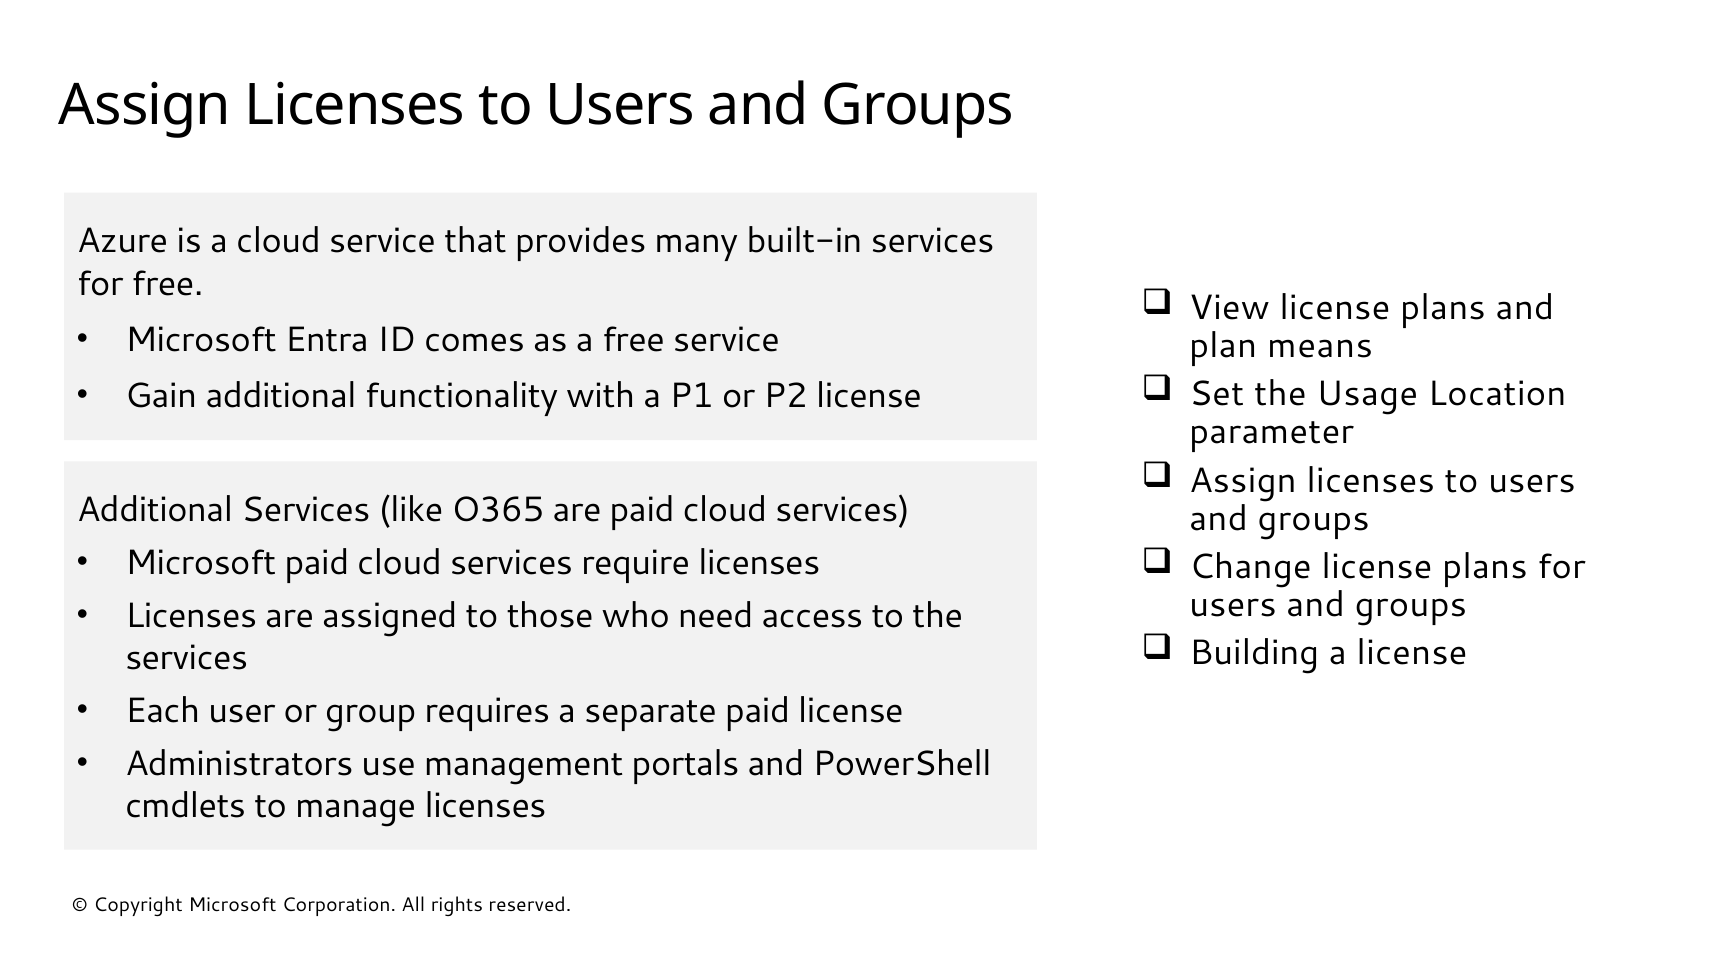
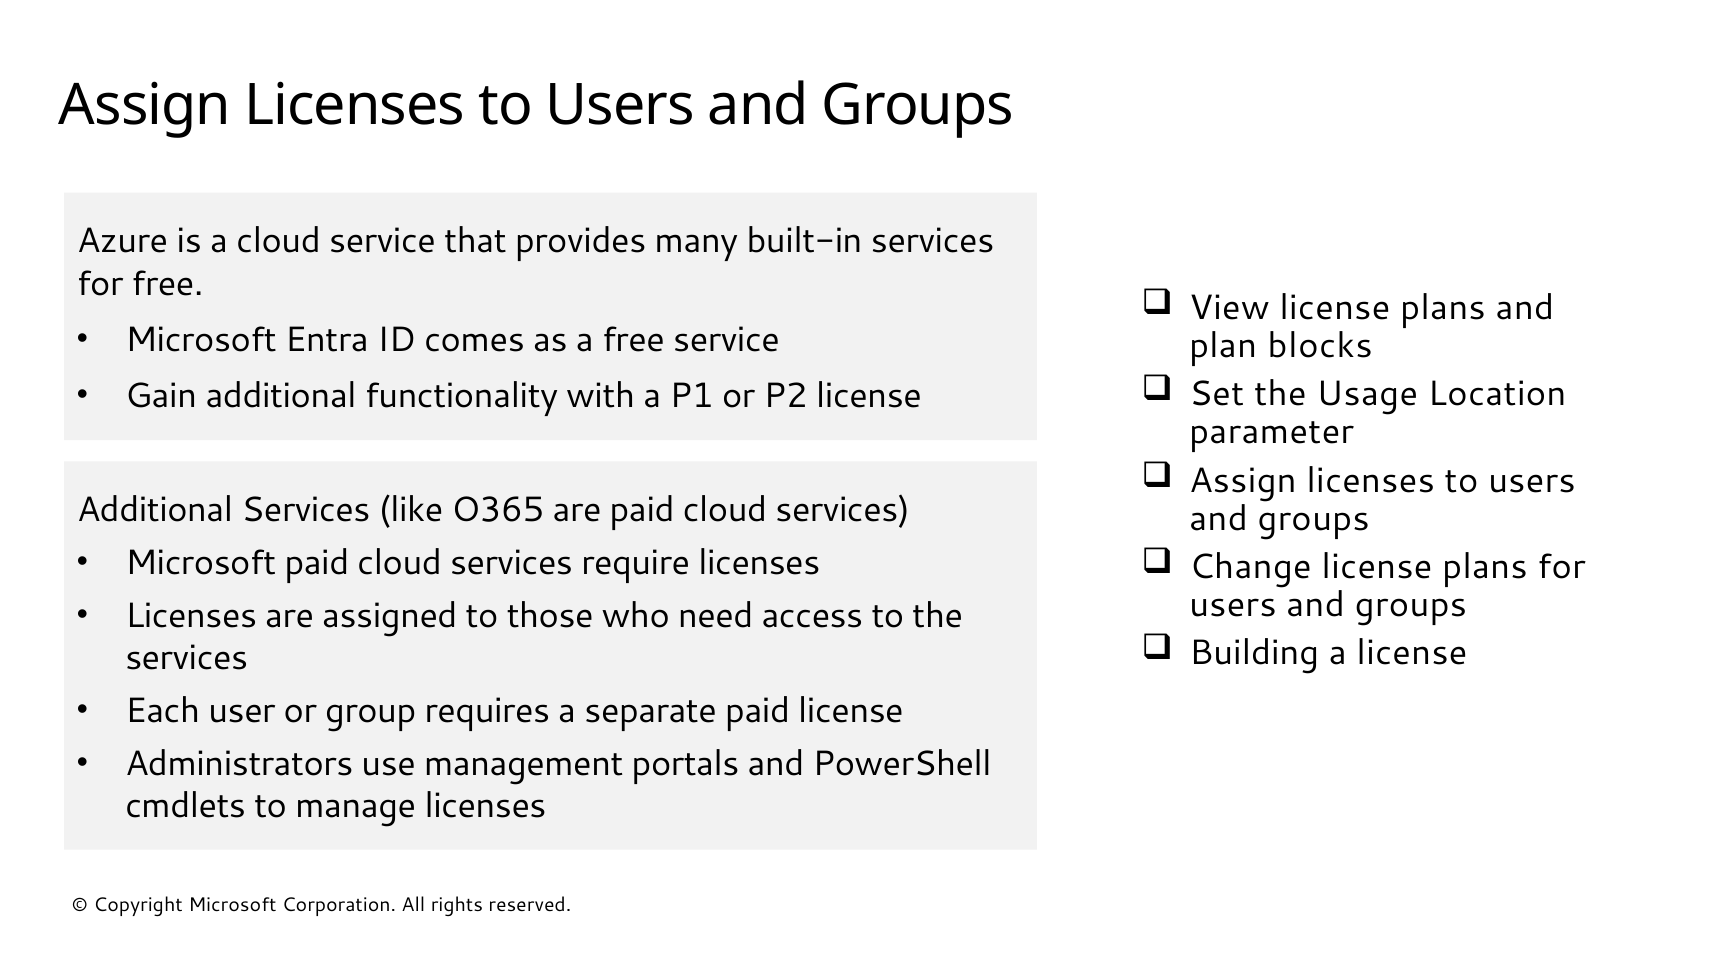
means: means -> blocks
